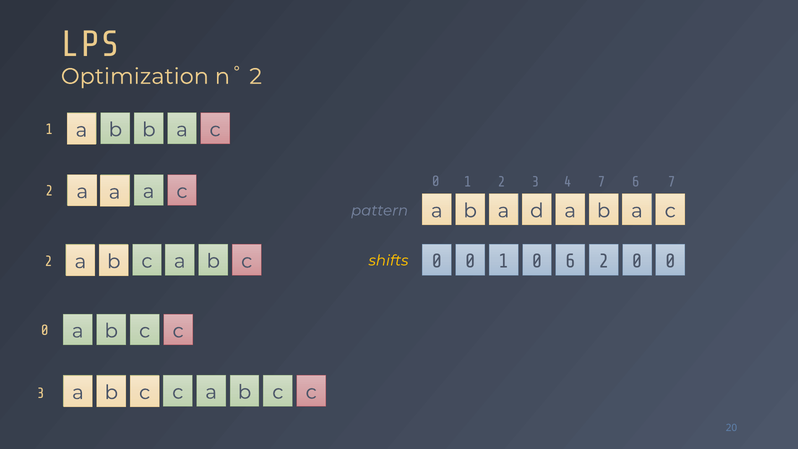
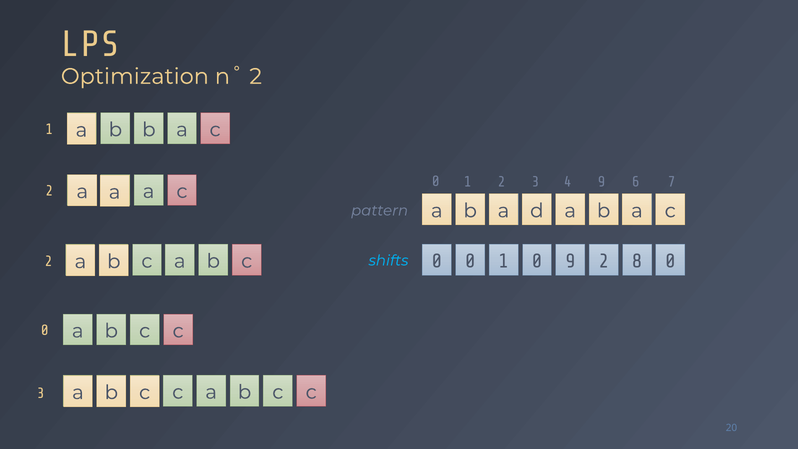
4 7: 7 -> 9
shifts colour: yellow -> light blue
0 6: 6 -> 9
0 at (637, 261): 0 -> 8
